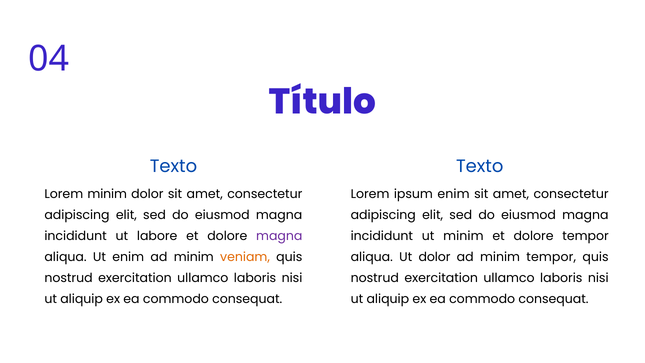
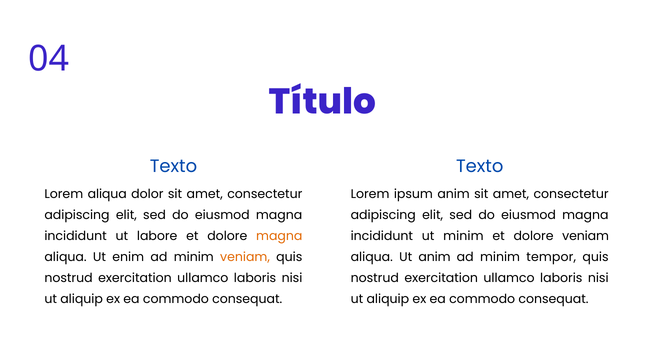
Lorem minim: minim -> aliqua
ipsum enim: enim -> anim
magna at (279, 236) colour: purple -> orange
dolore tempor: tempor -> veniam
Ut dolor: dolor -> anim
